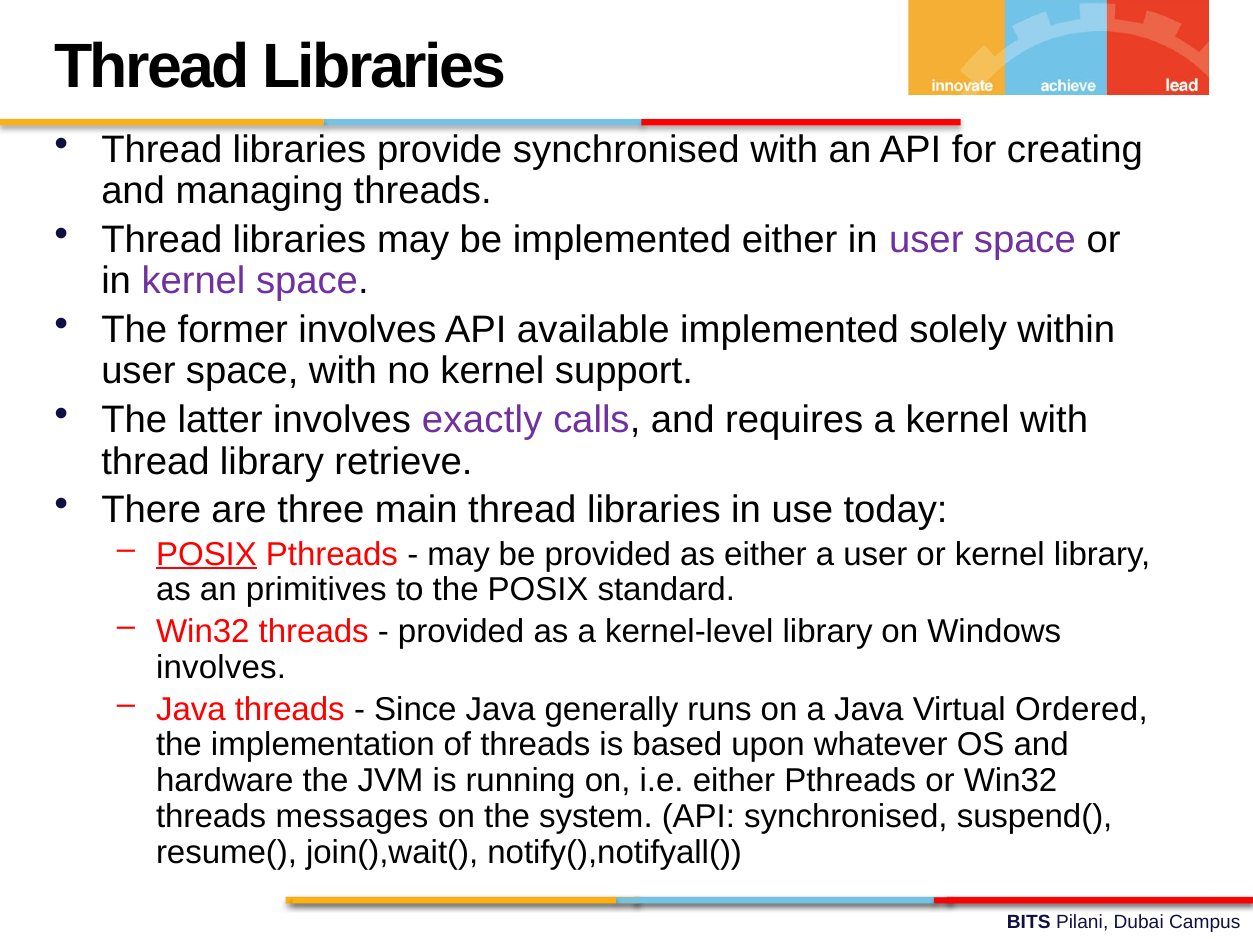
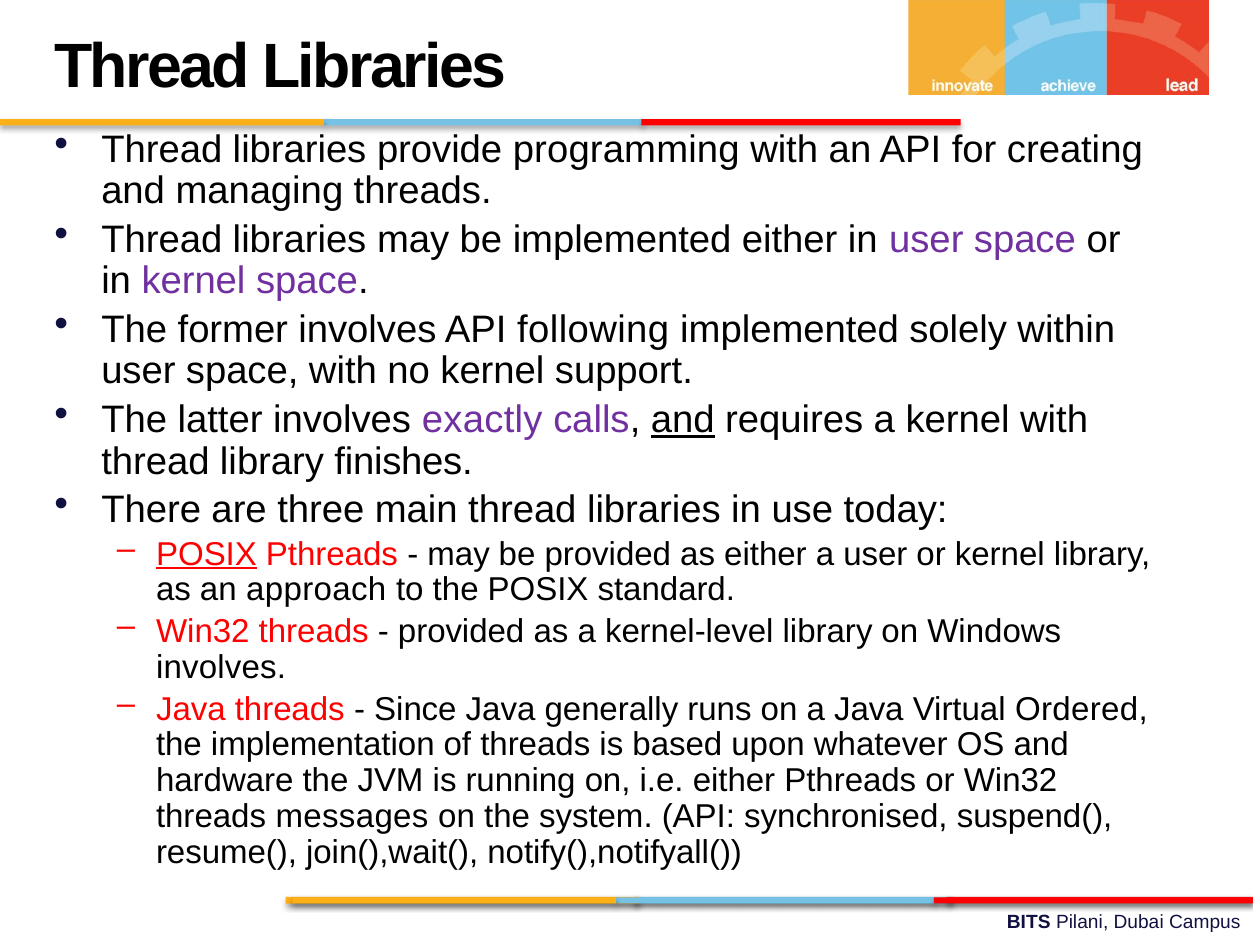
provide synchronised: synchronised -> programming
available: available -> following
and at (683, 420) underline: none -> present
retrieve: retrieve -> finishes
primitives: primitives -> approach
